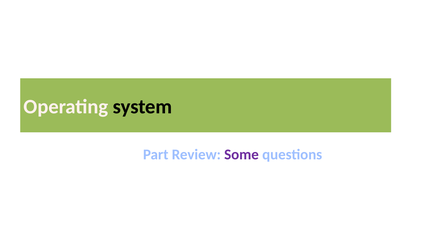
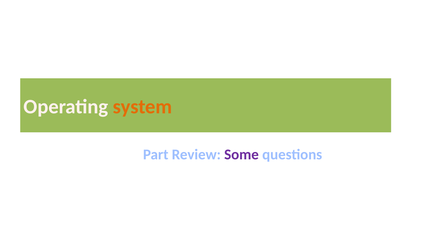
system colour: black -> orange
